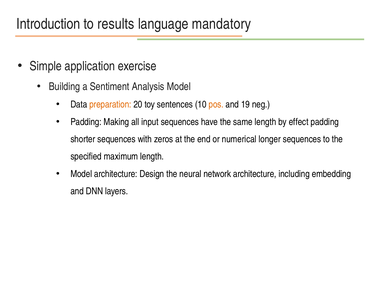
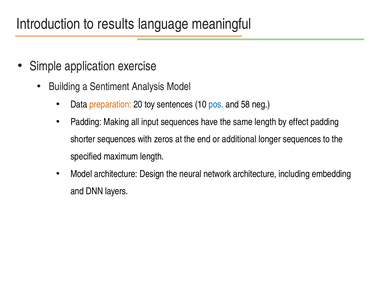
mandatory: mandatory -> meaningful
pos colour: orange -> blue
19: 19 -> 58
numerical: numerical -> additional
